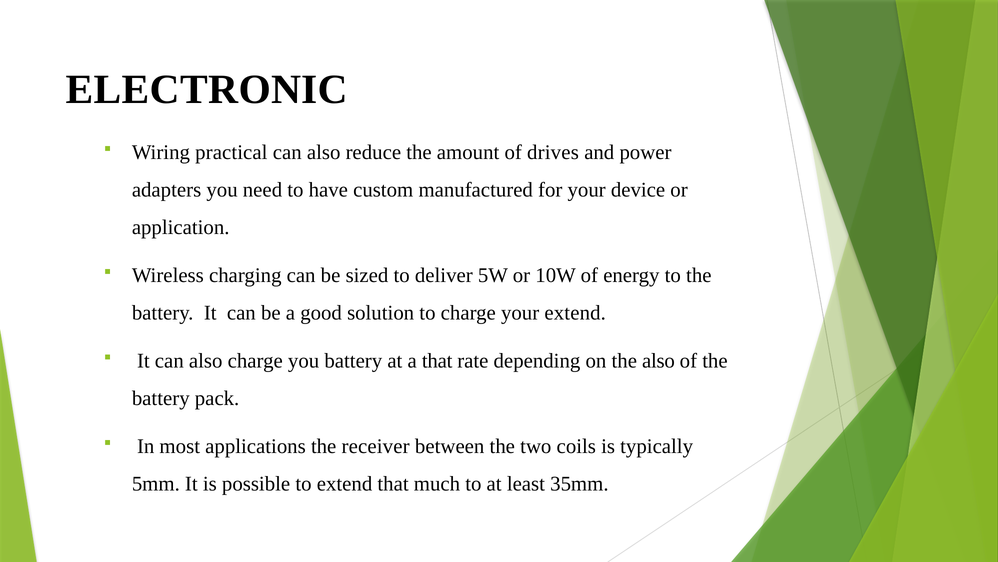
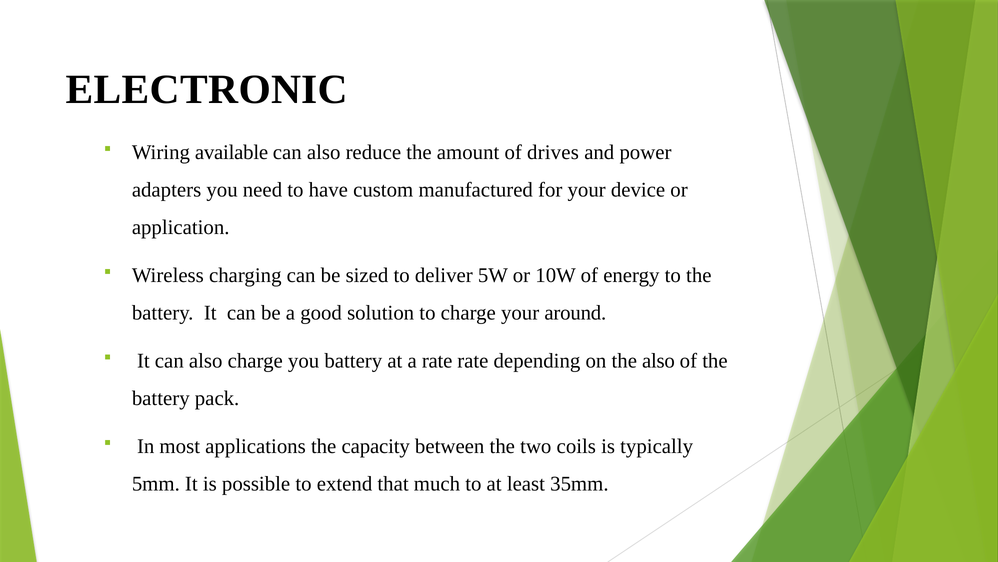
practical: practical -> available
your extend: extend -> around
a that: that -> rate
receiver: receiver -> capacity
